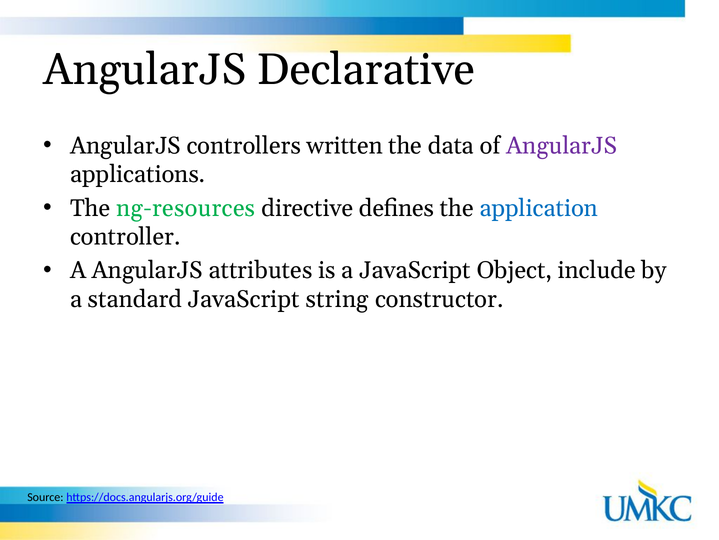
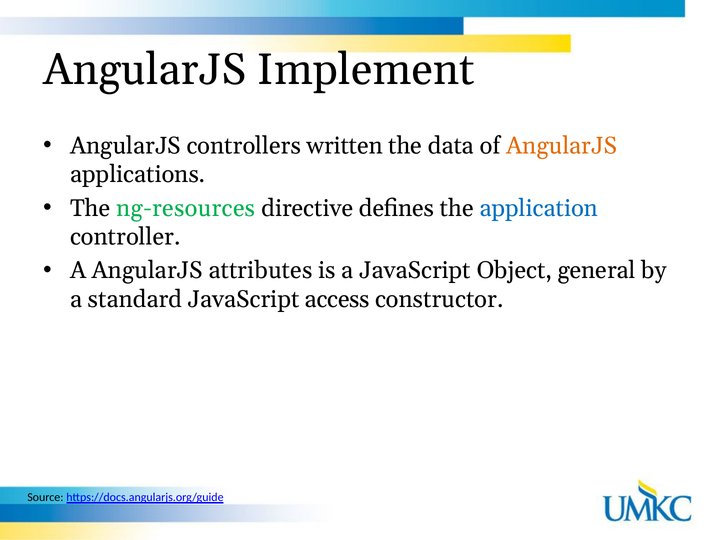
Declarative: Declarative -> Implement
AngularJS at (562, 145) colour: purple -> orange
include: include -> general
string: string -> access
